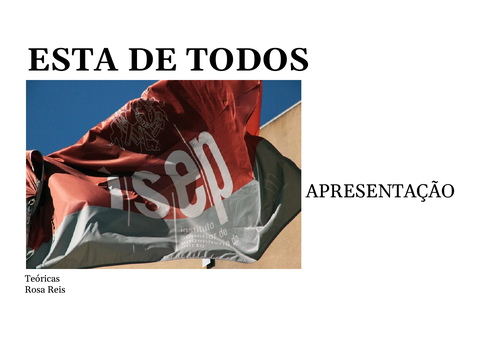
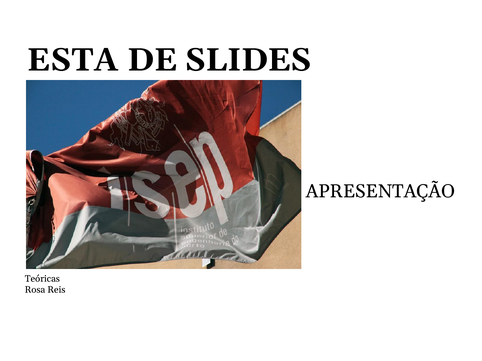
TODOS: TODOS -> SLIDES
